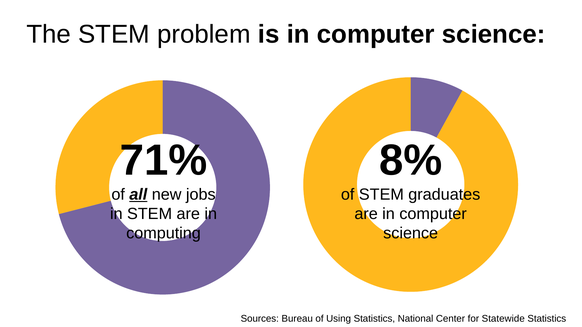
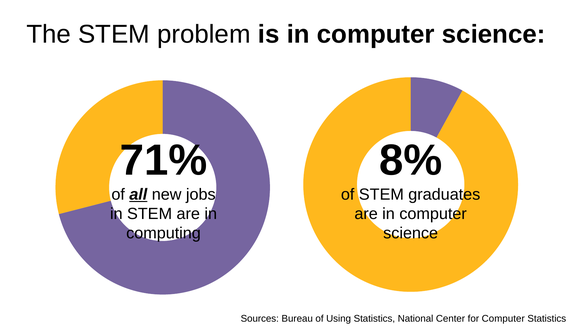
for Statewide: Statewide -> Computer
